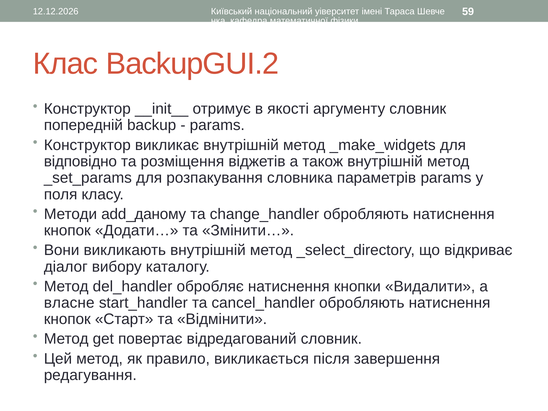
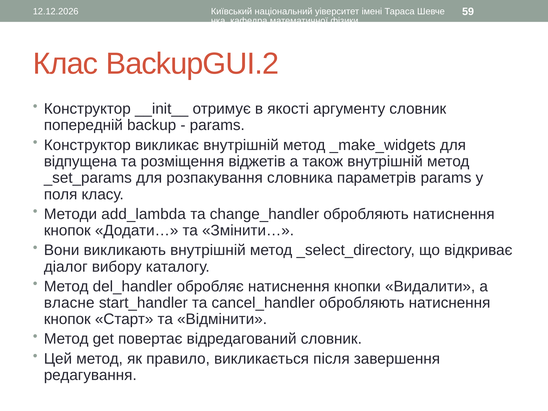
відповідно: відповідно -> відпущена
add_даному: add_даному -> add_lambda
